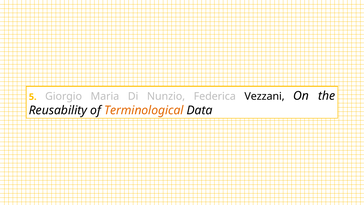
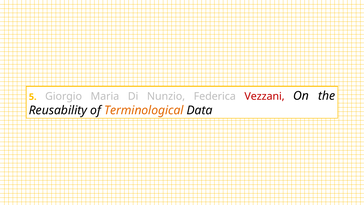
Vezzani colour: black -> red
